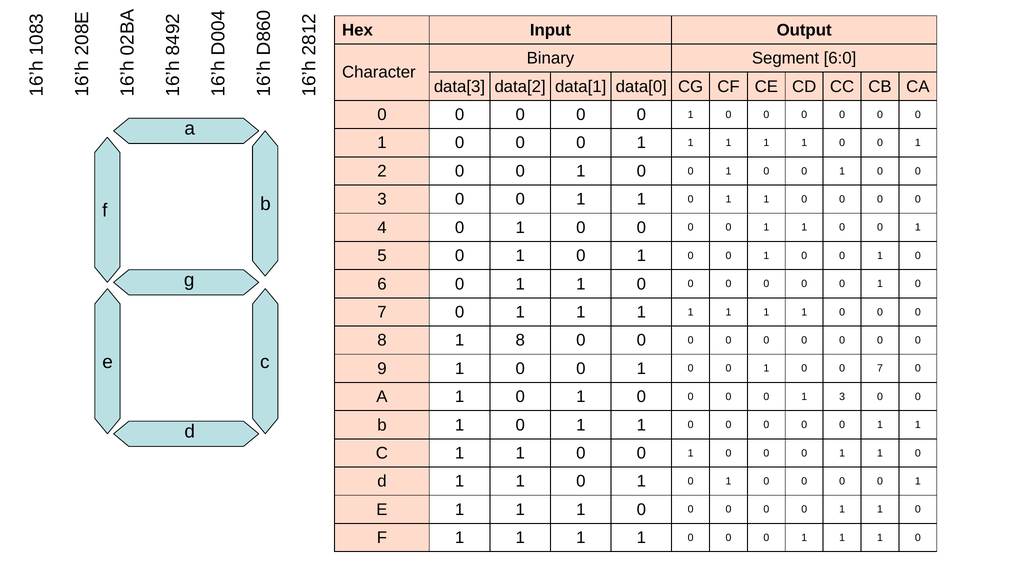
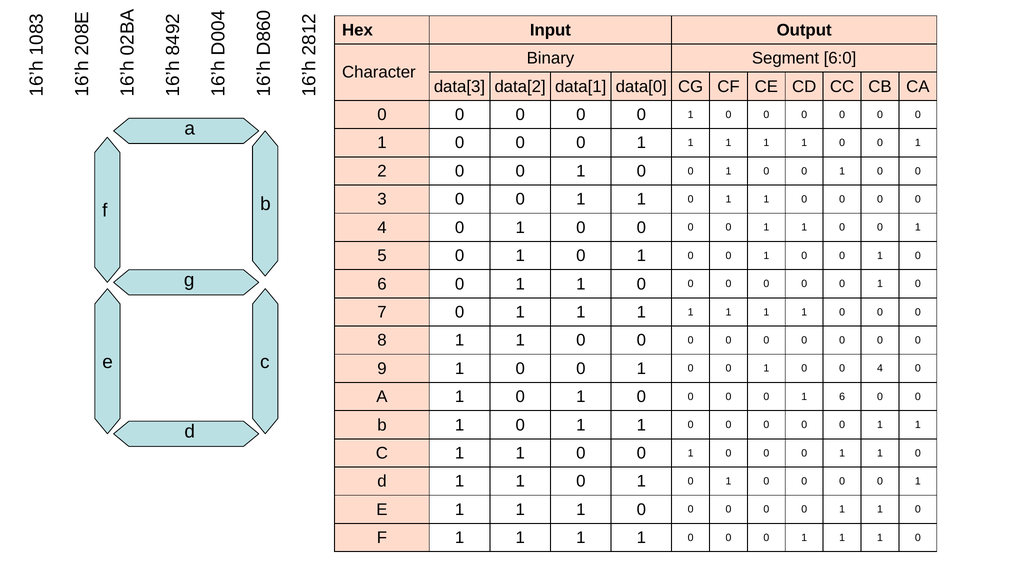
8 1 8: 8 -> 1
1 0 0 7: 7 -> 4
0 0 1 3: 3 -> 6
